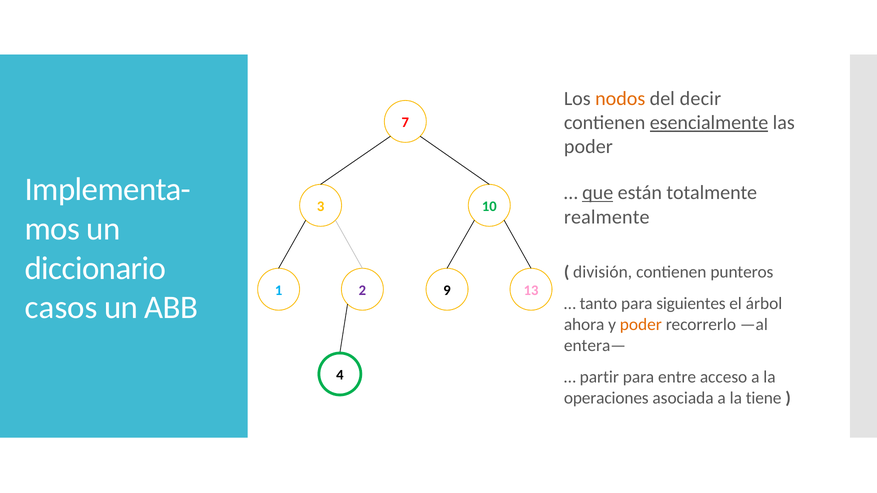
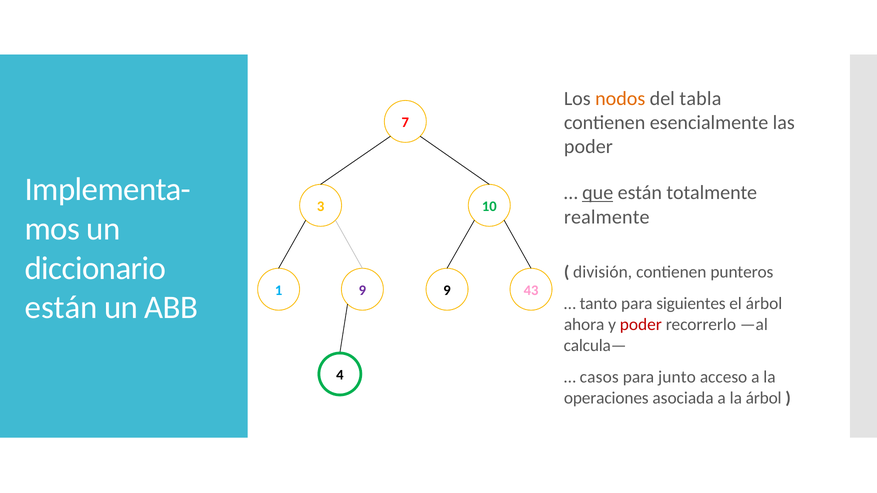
decir: decir -> tabla
esencialmente underline: present -> none
1 2: 2 -> 9
13: 13 -> 43
casos at (61, 308): casos -> están
poder at (641, 325) colour: orange -> red
entera—: entera— -> calcula—
partir: partir -> casos
entre: entre -> junto
la tiene: tiene -> árbol
